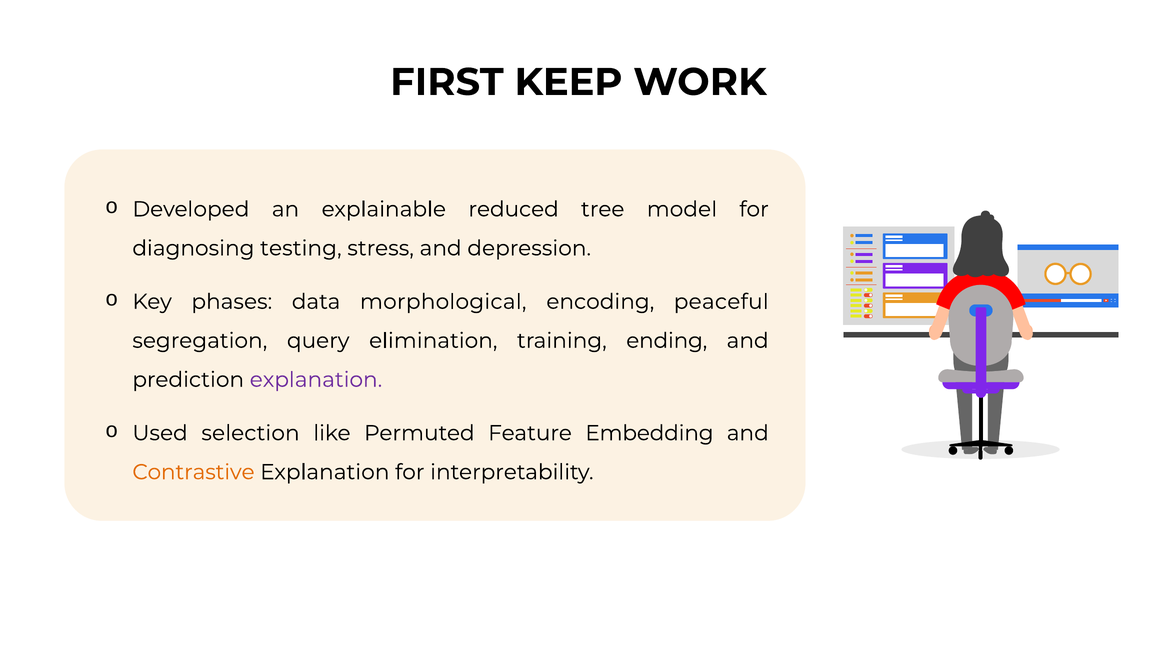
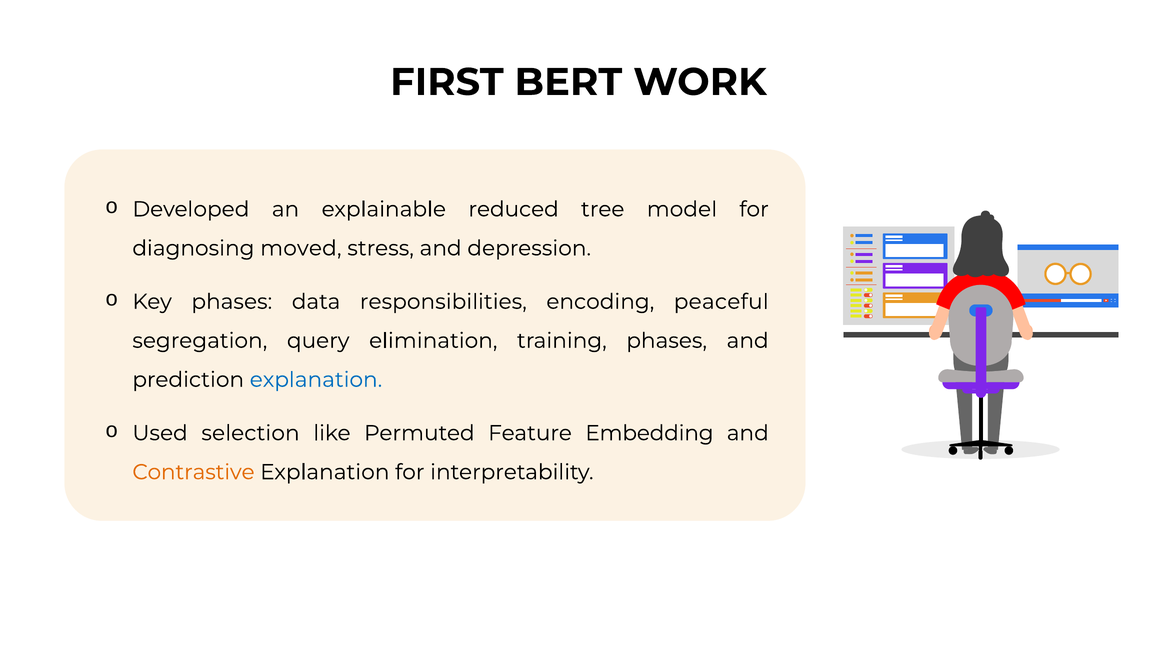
KEEP: KEEP -> BERT
testing: testing -> moved
morphological: morphological -> responsibilities
training ending: ending -> phases
explanation at (316, 380) colour: purple -> blue
